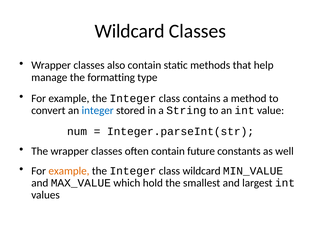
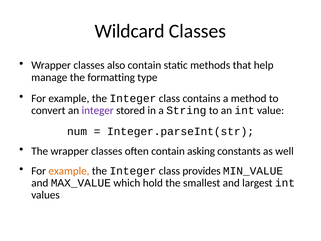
integer at (98, 110) colour: blue -> purple
future: future -> asking
class wildcard: wildcard -> provides
